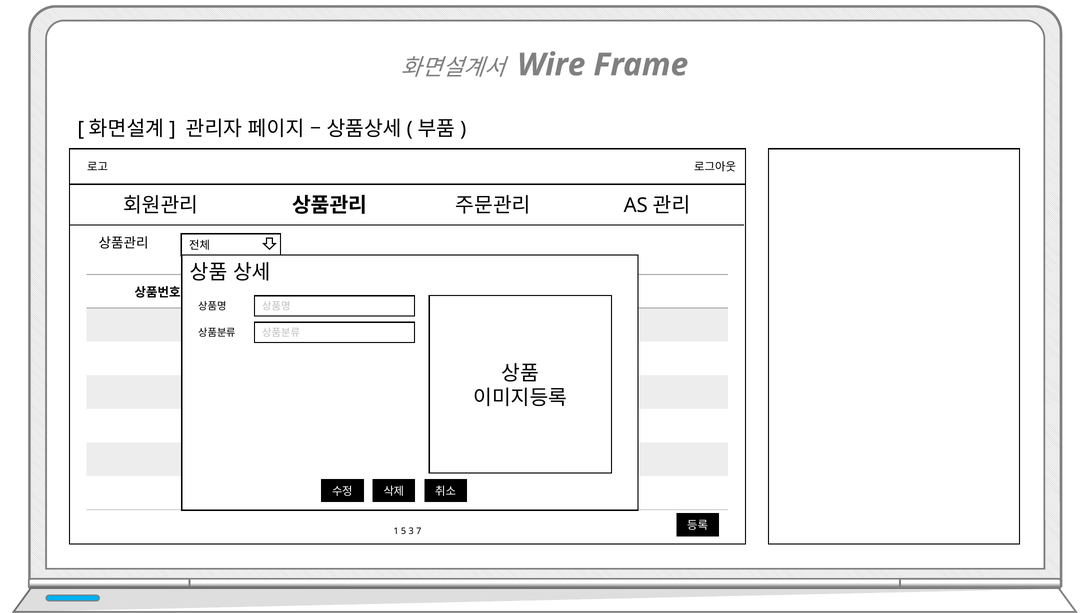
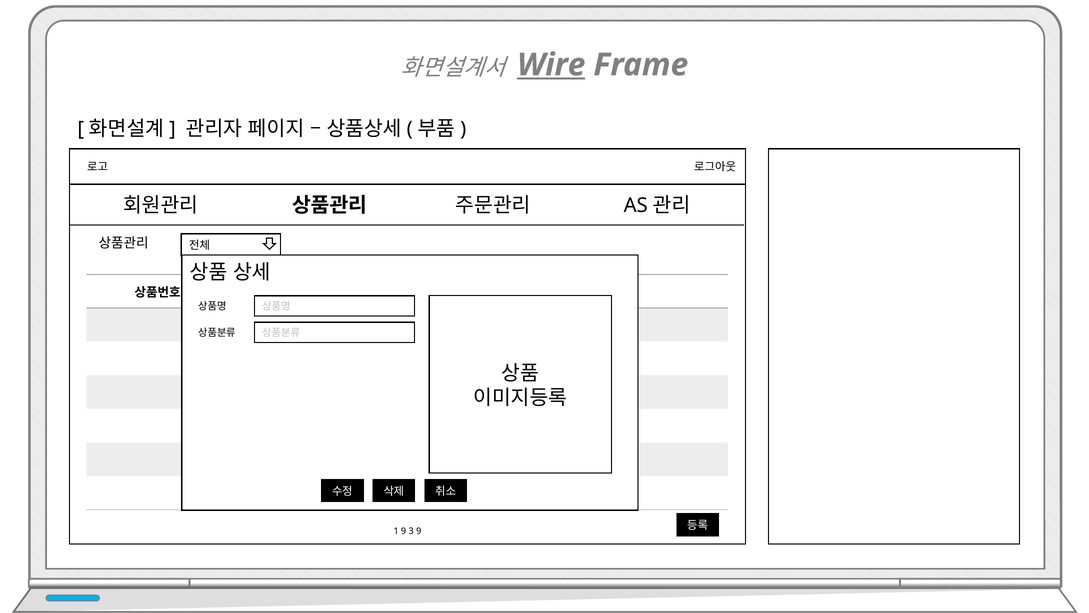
Wire underline: none -> present
1 5: 5 -> 9
3 7: 7 -> 9
